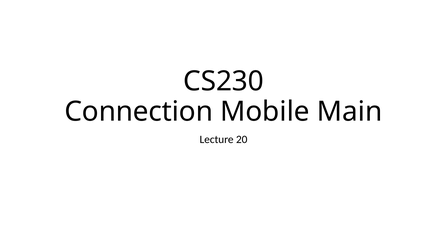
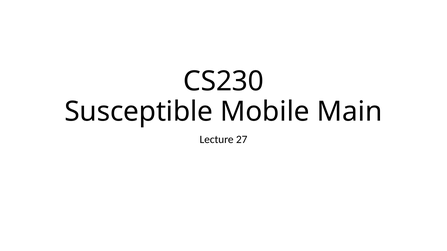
Connection: Connection -> Susceptible
20: 20 -> 27
